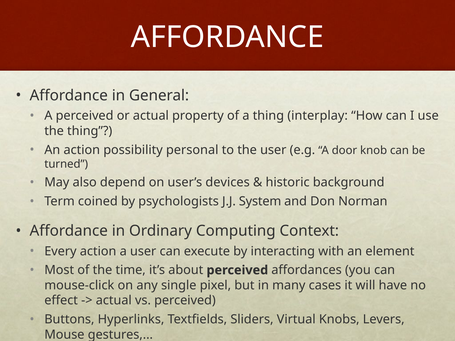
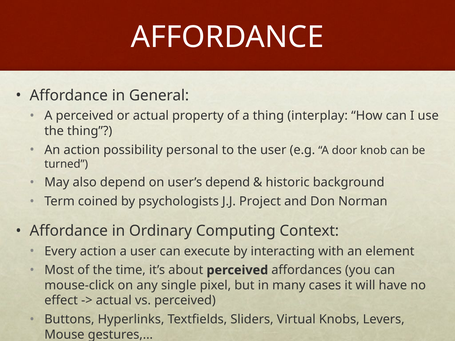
user’s devices: devices -> depend
System: System -> Project
